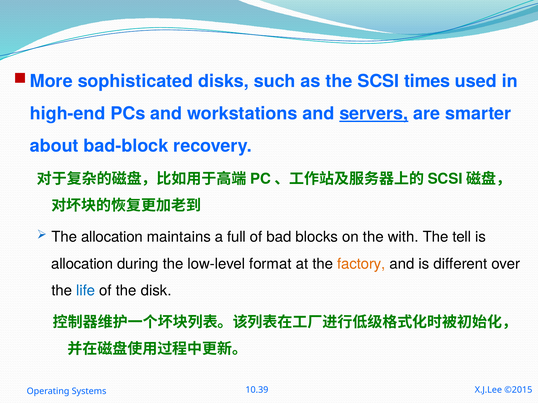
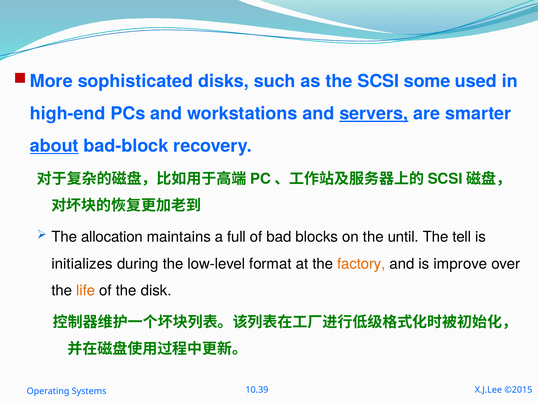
times: times -> some
about underline: none -> present
with: with -> until
allocation at (82, 264): allocation -> initializes
different: different -> improve
life colour: blue -> orange
